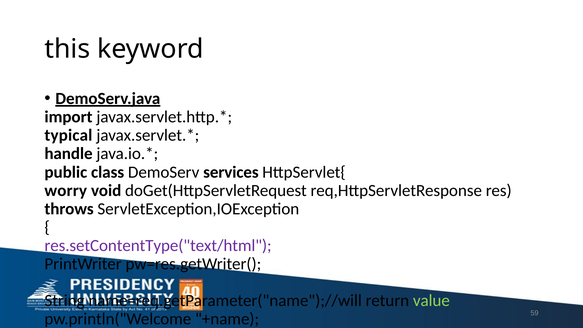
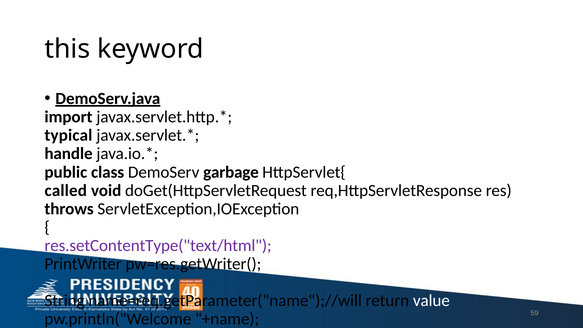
services: services -> garbage
worry: worry -> called
value colour: light green -> white
